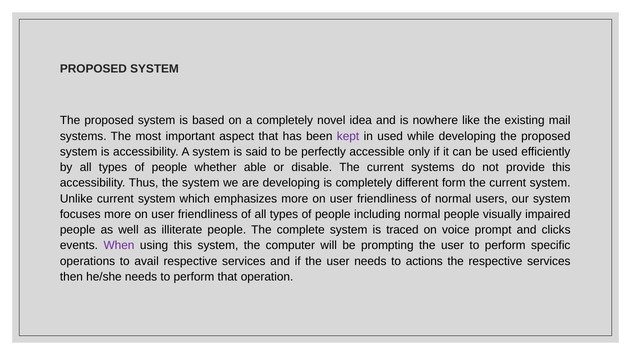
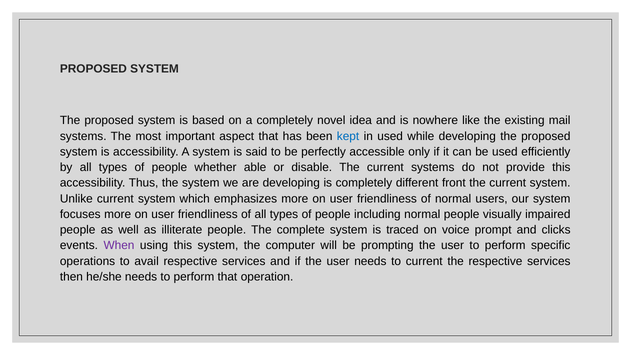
kept colour: purple -> blue
form: form -> front
to actions: actions -> current
